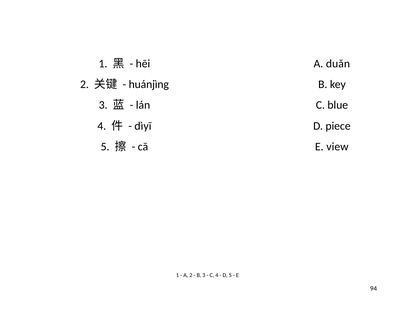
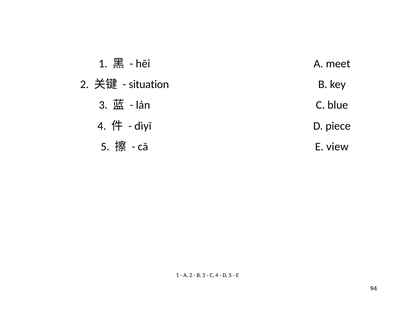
duǎn: duǎn -> meet
huánjìng: huánjìng -> situation
